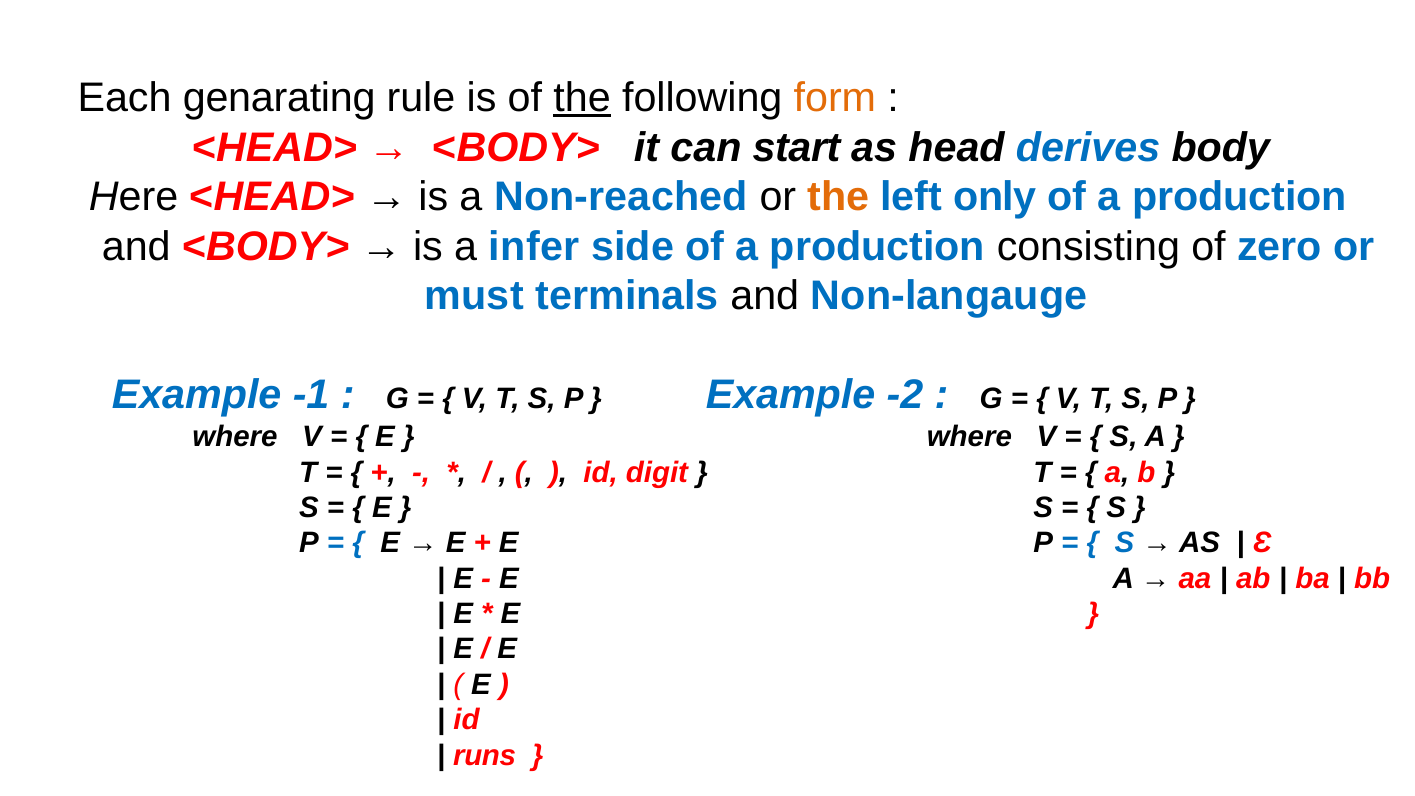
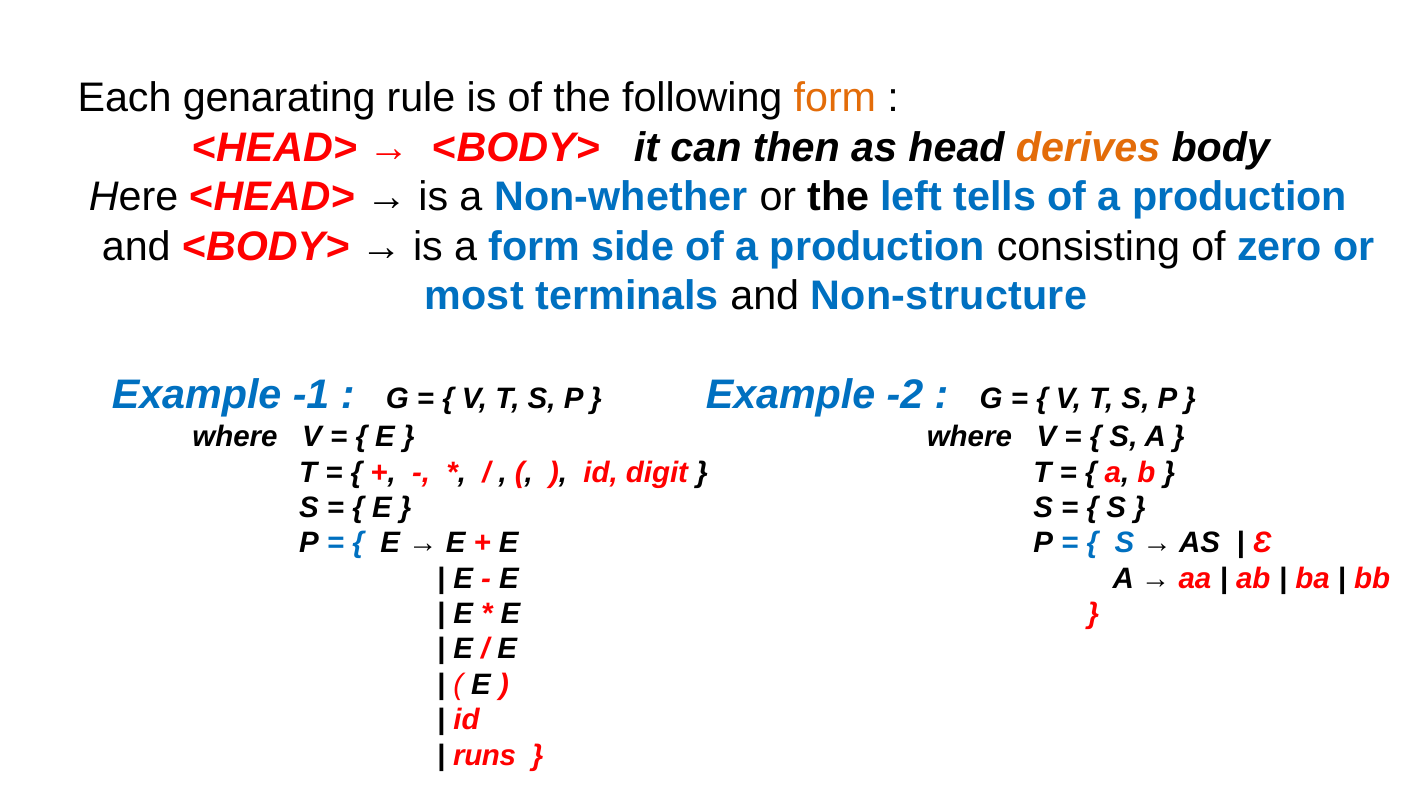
the at (582, 98) underline: present -> none
start: start -> then
derives colour: blue -> orange
Non-reached: Non-reached -> Non-whether
the at (838, 197) colour: orange -> black
only: only -> tells
a infer: infer -> form
must: must -> most
Non-langauge: Non-langauge -> Non-structure
